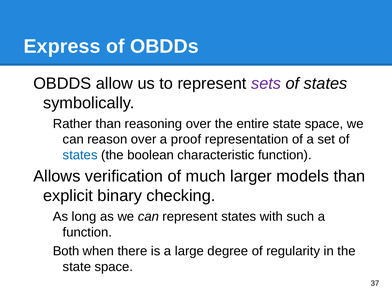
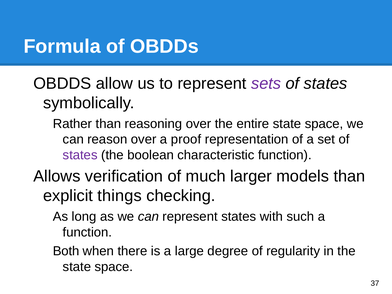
Express: Express -> Formula
states at (80, 155) colour: blue -> purple
binary: binary -> things
